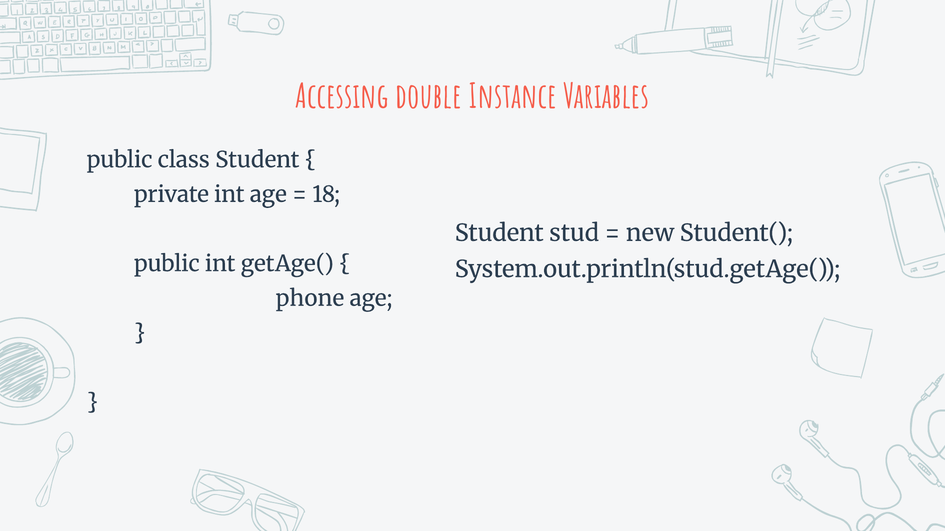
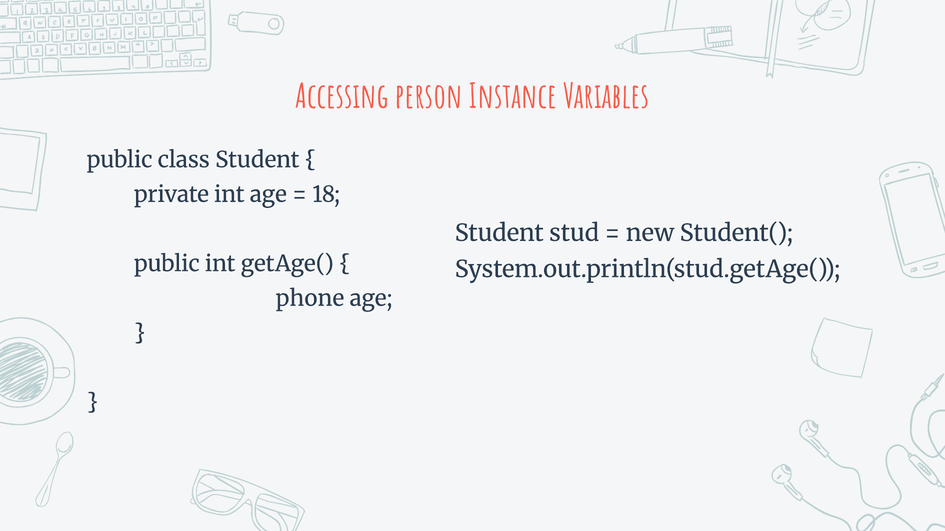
double: double -> person
